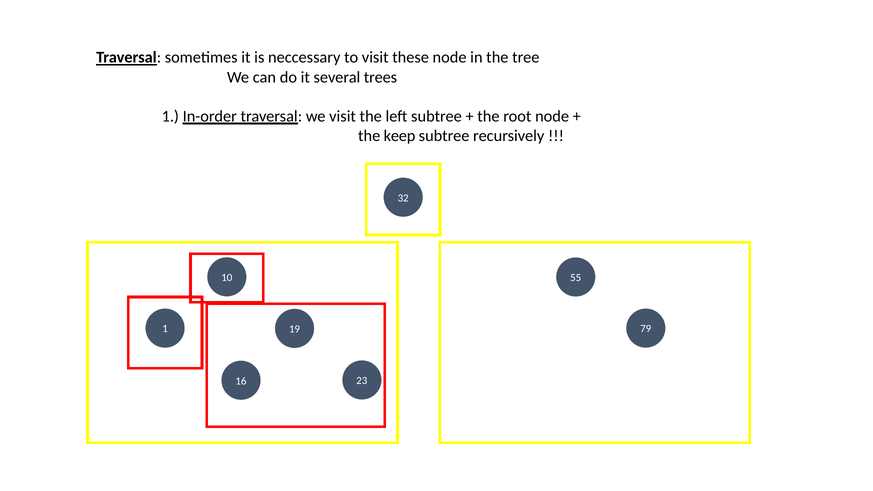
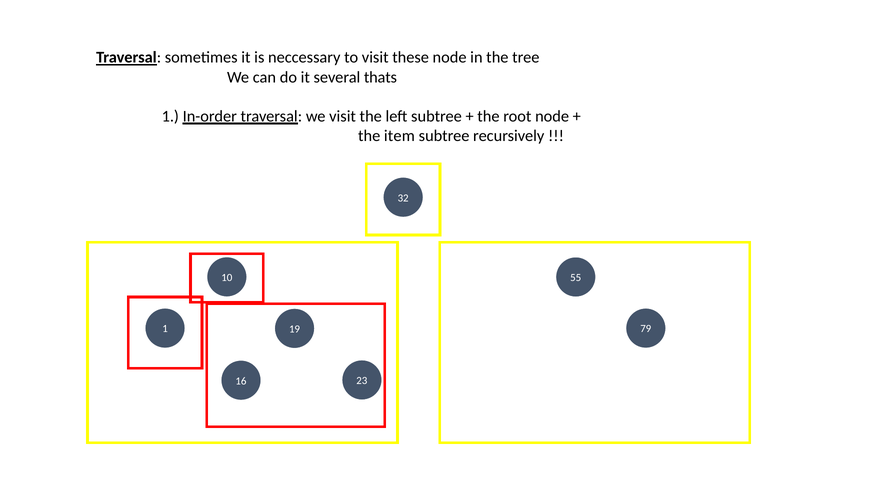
trees: trees -> thats
keep: keep -> item
